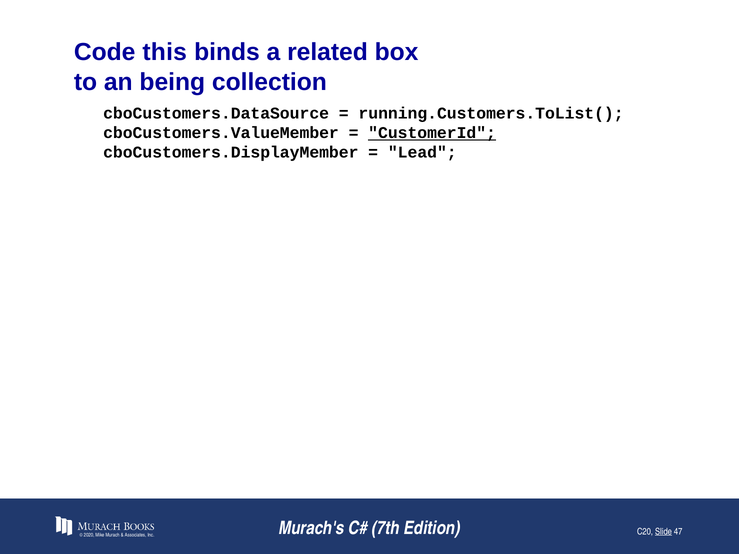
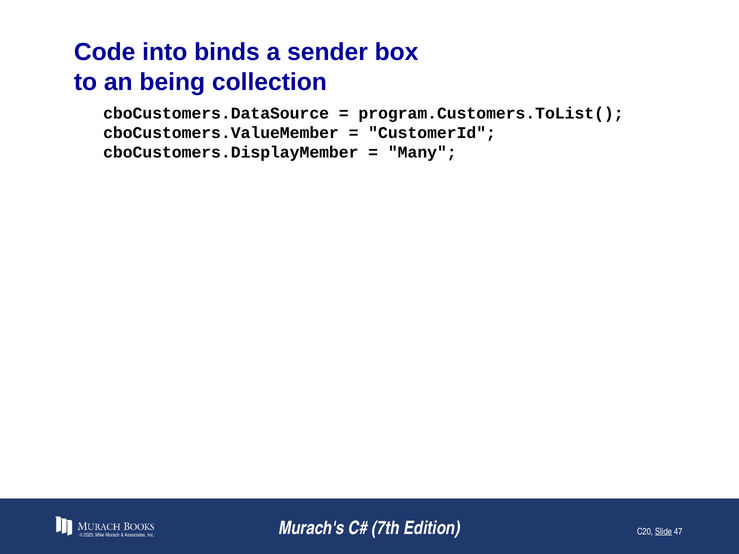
this: this -> into
related: related -> sender
running.Customers.ToList(: running.Customers.ToList( -> program.Customers.ToList(
CustomerId underline: present -> none
Lead: Lead -> Many
